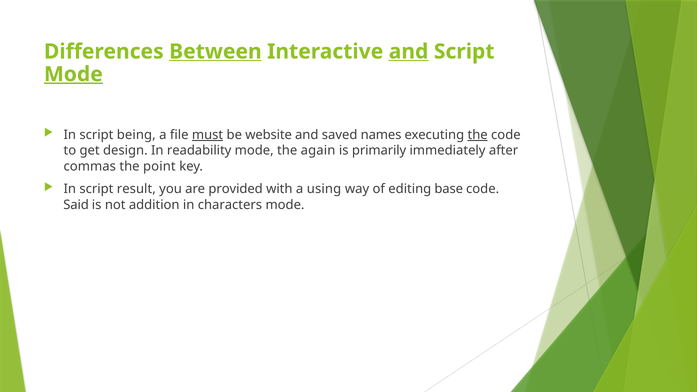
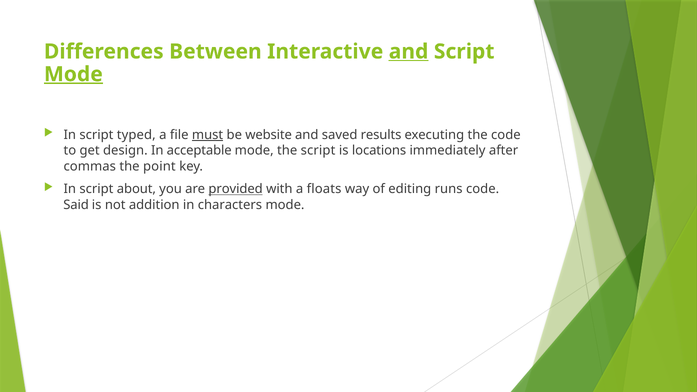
Between underline: present -> none
being: being -> typed
names: names -> results
the at (478, 135) underline: present -> none
readability: readability -> acceptable
the again: again -> script
primarily: primarily -> locations
result: result -> about
provided underline: none -> present
using: using -> floats
base: base -> runs
